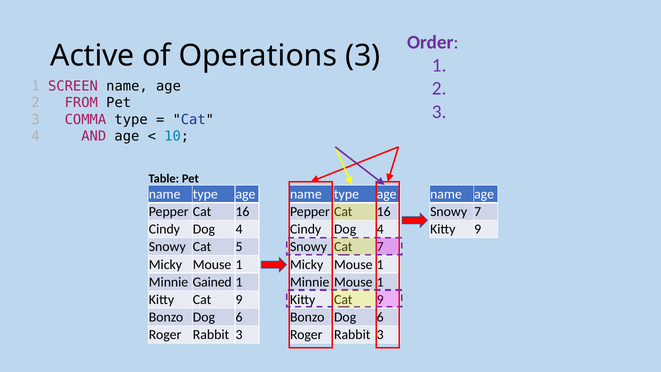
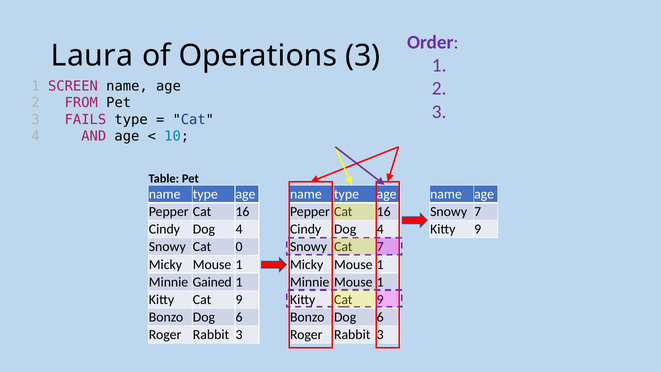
Active: Active -> Laura
COMMA: COMMA -> FAILS
5: 5 -> 0
